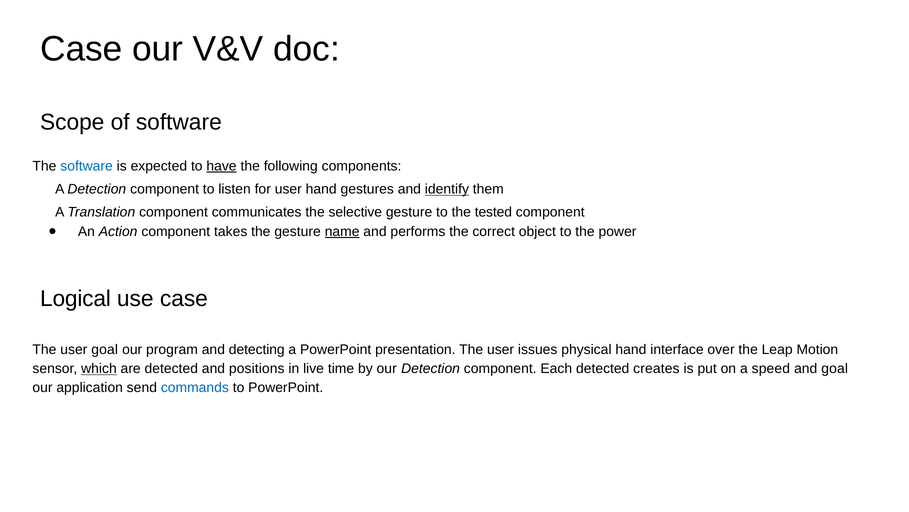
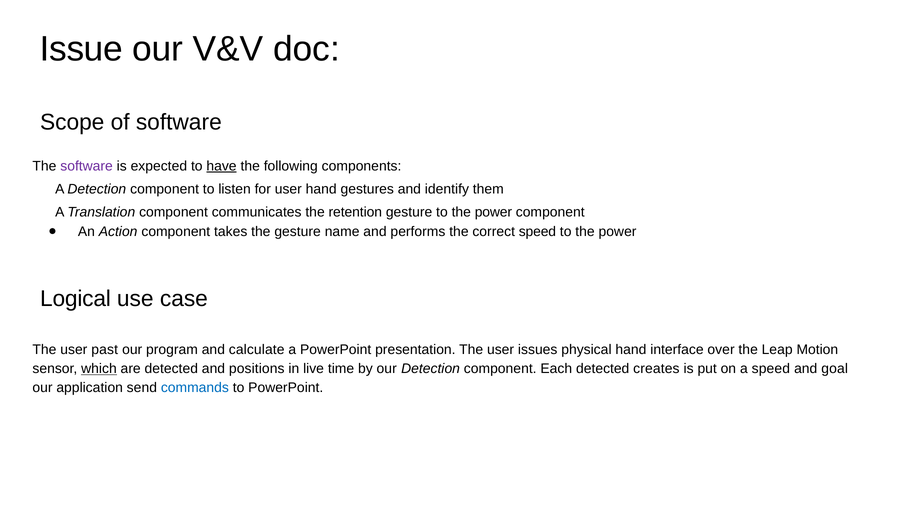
Case at (81, 49): Case -> Issue
software at (87, 166) colour: blue -> purple
identify underline: present -> none
selective: selective -> retention
gesture to the tested: tested -> power
name underline: present -> none
correct object: object -> speed
user goal: goal -> past
detecting: detecting -> calculate
